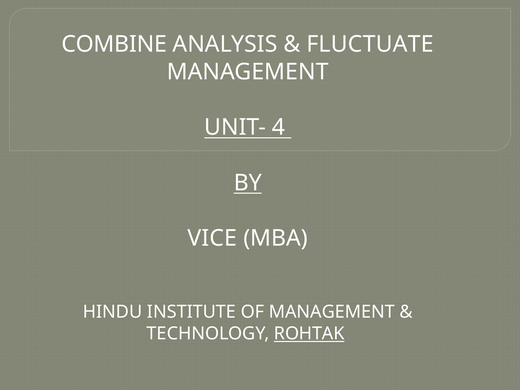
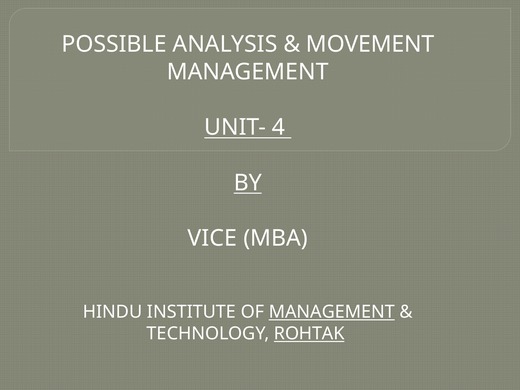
COMBINE: COMBINE -> POSSIBLE
FLUCTUATE: FLUCTUATE -> MOVEMENT
MANAGEMENT at (332, 312) underline: none -> present
